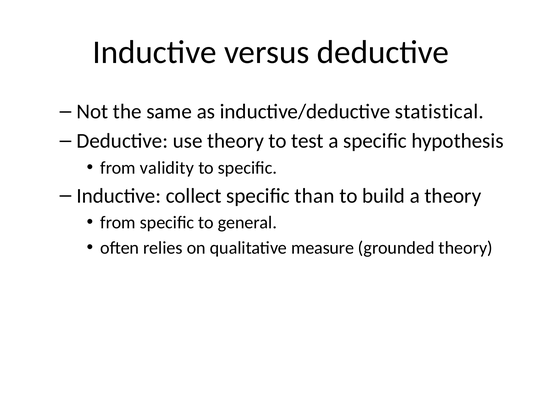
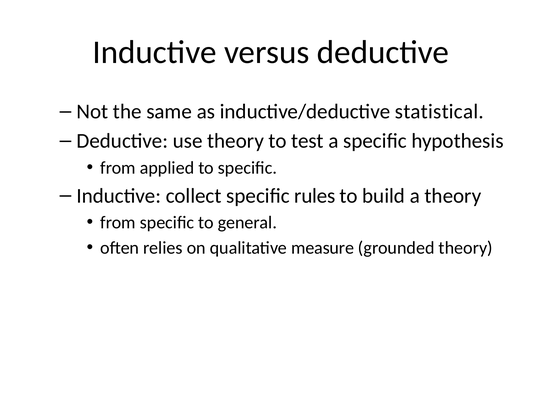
validity: validity -> applied
than: than -> rules
